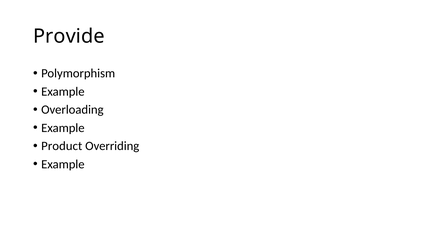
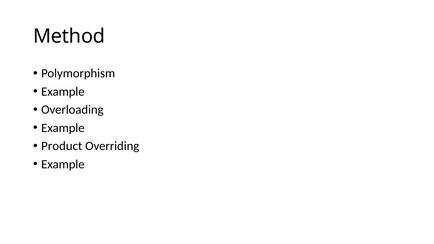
Provide: Provide -> Method
